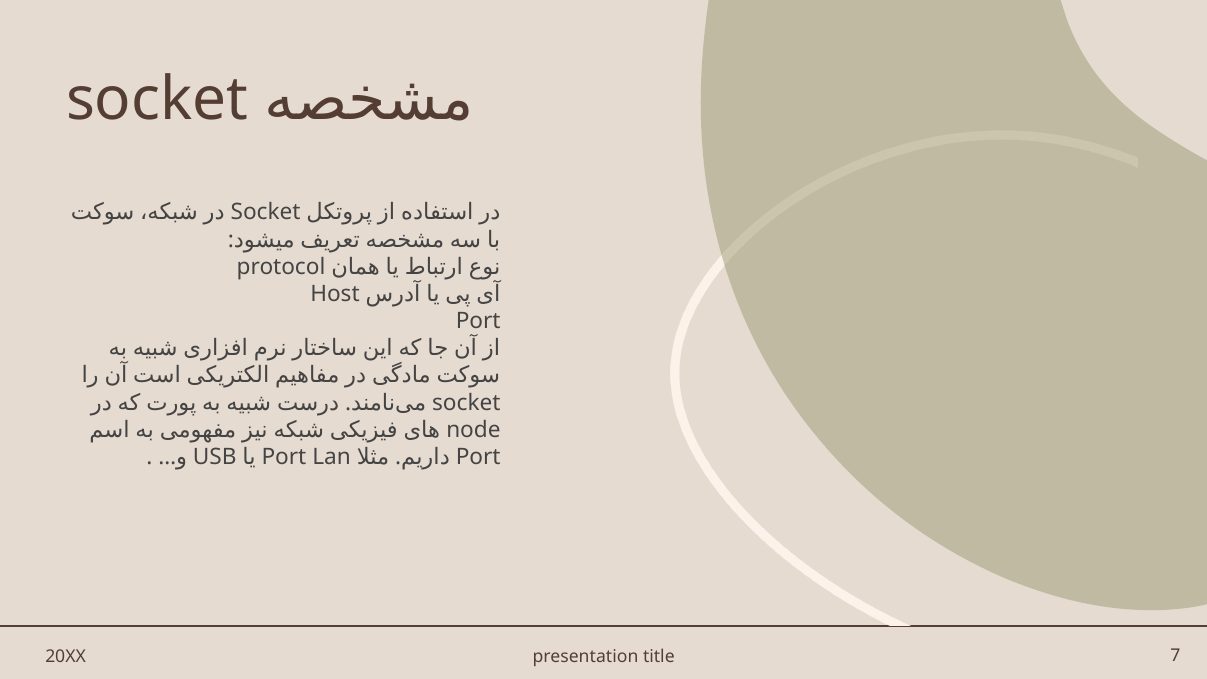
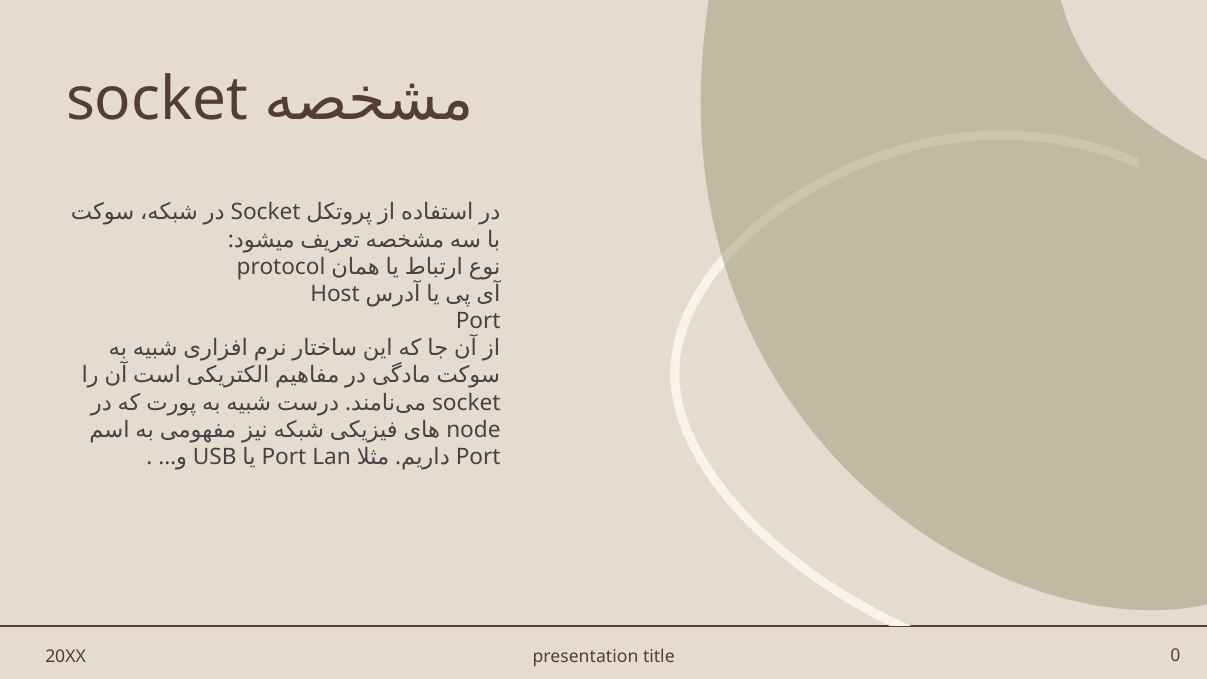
7: 7 -> 0
